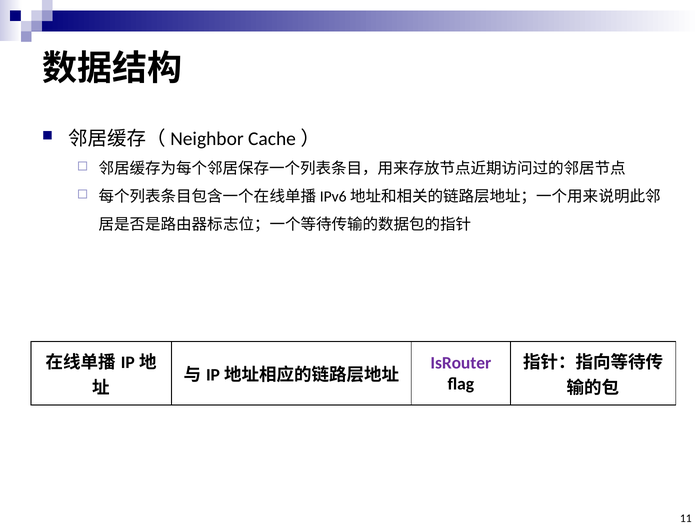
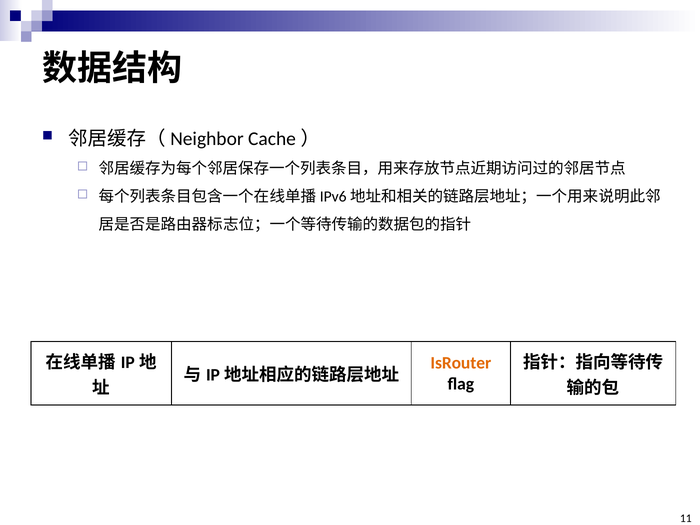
IsRouter colour: purple -> orange
